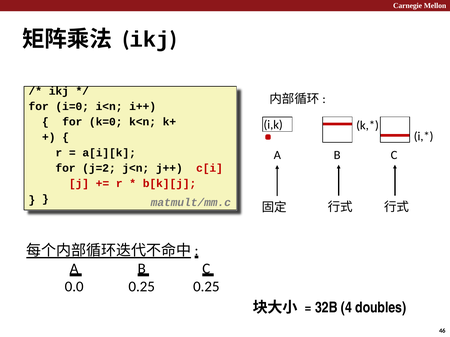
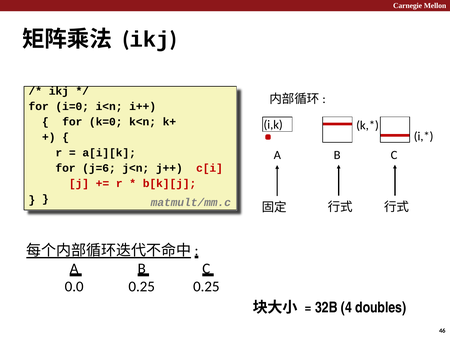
j=2: j=2 -> j=6
